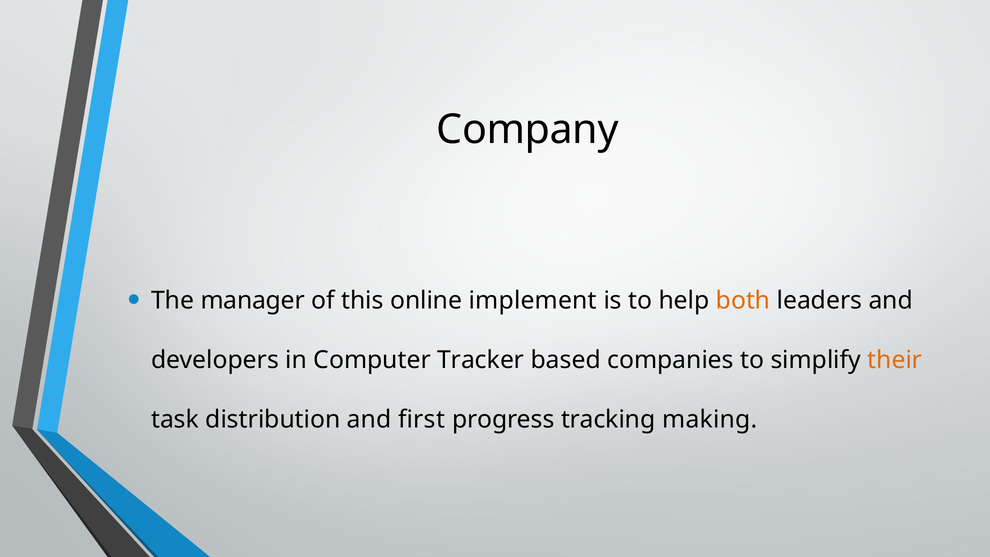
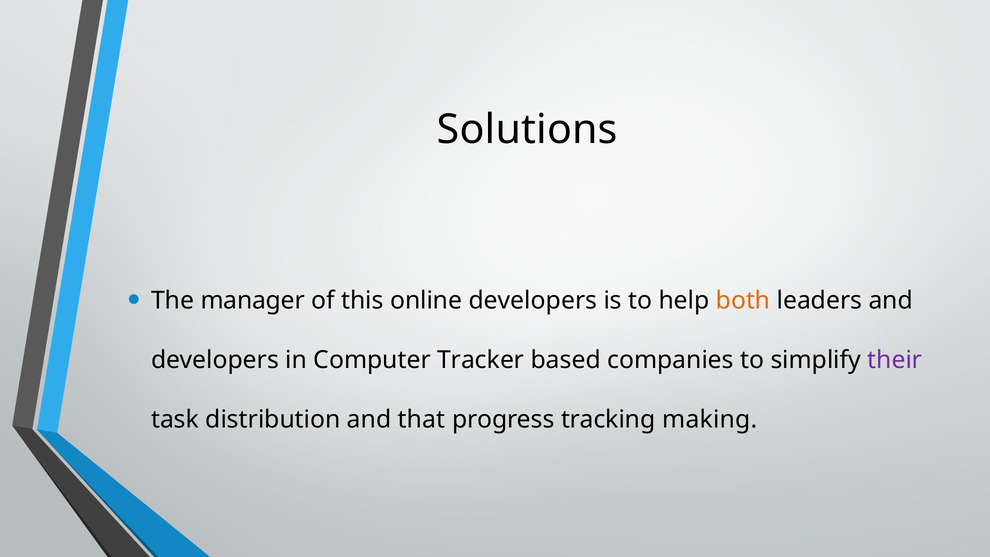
Company: Company -> Solutions
online implement: implement -> developers
their colour: orange -> purple
first: first -> that
